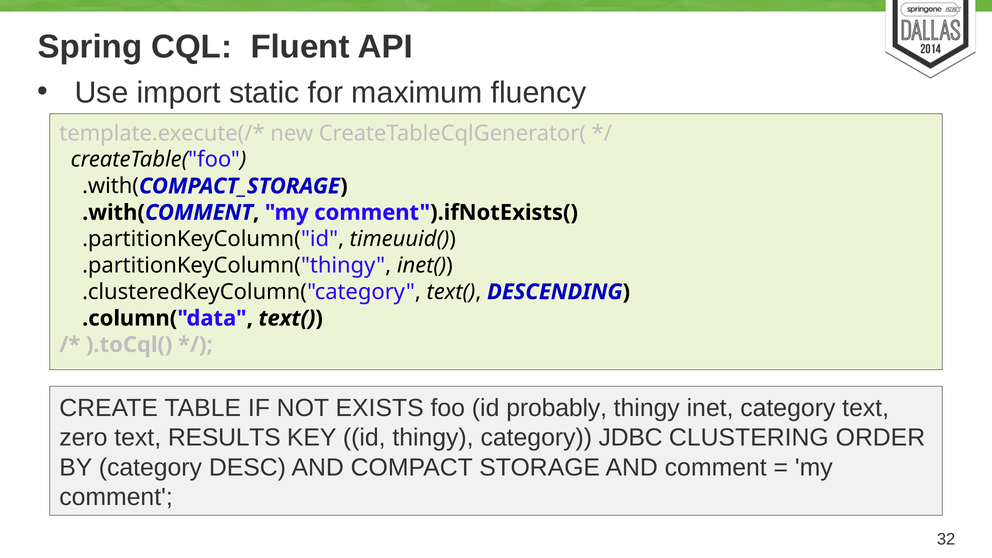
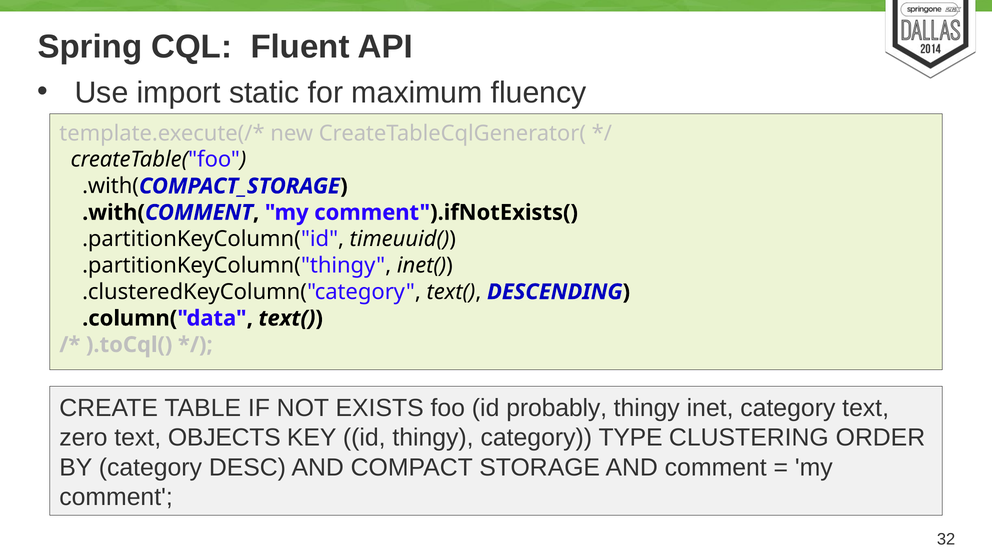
RESULTS: RESULTS -> OBJECTS
JDBC: JDBC -> TYPE
